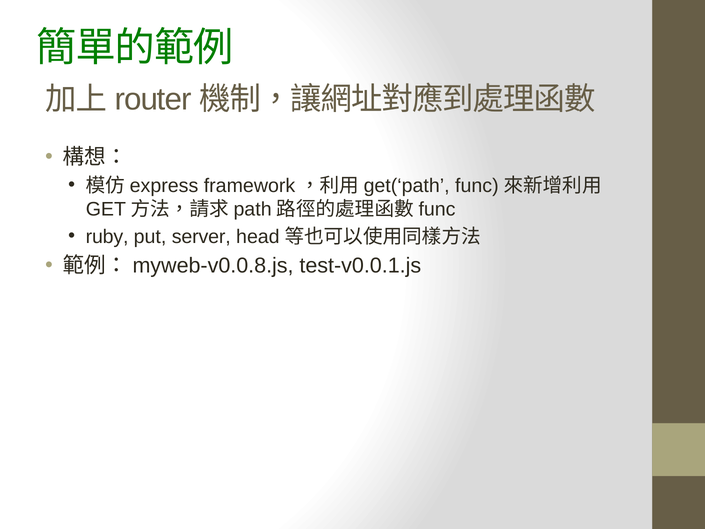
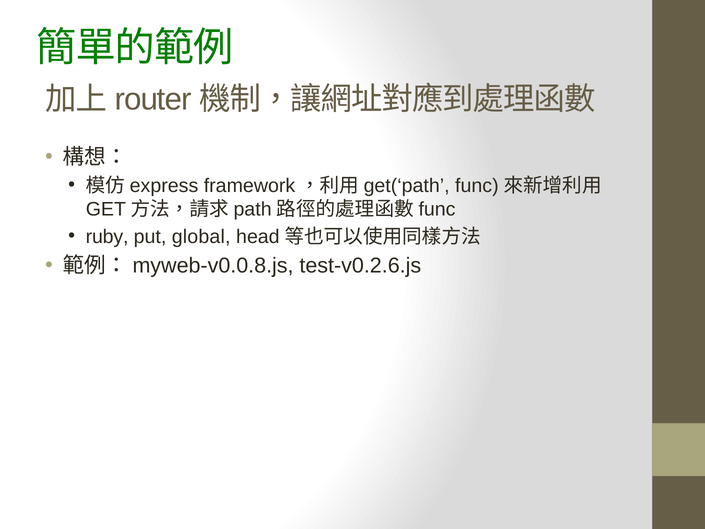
server: server -> global
test-v0.0.1.js: test-v0.0.1.js -> test-v0.2.6.js
